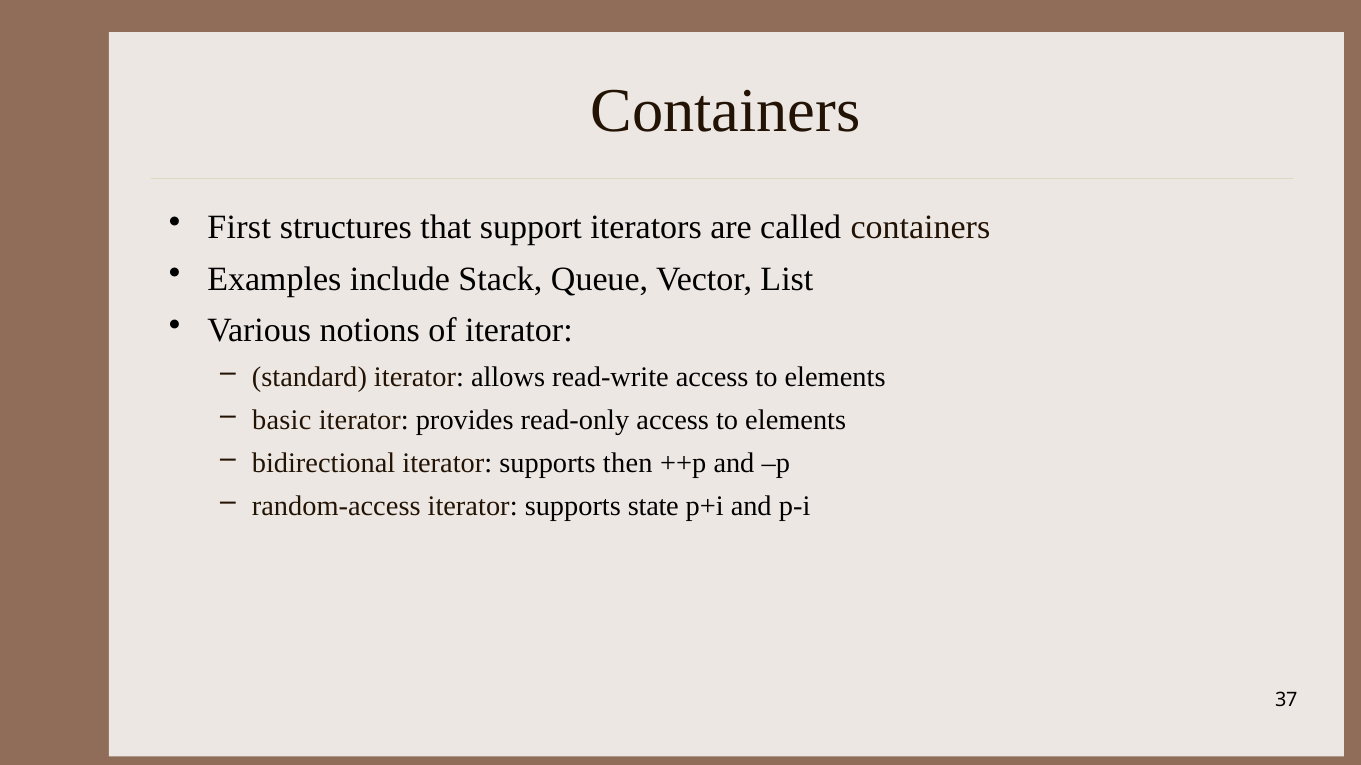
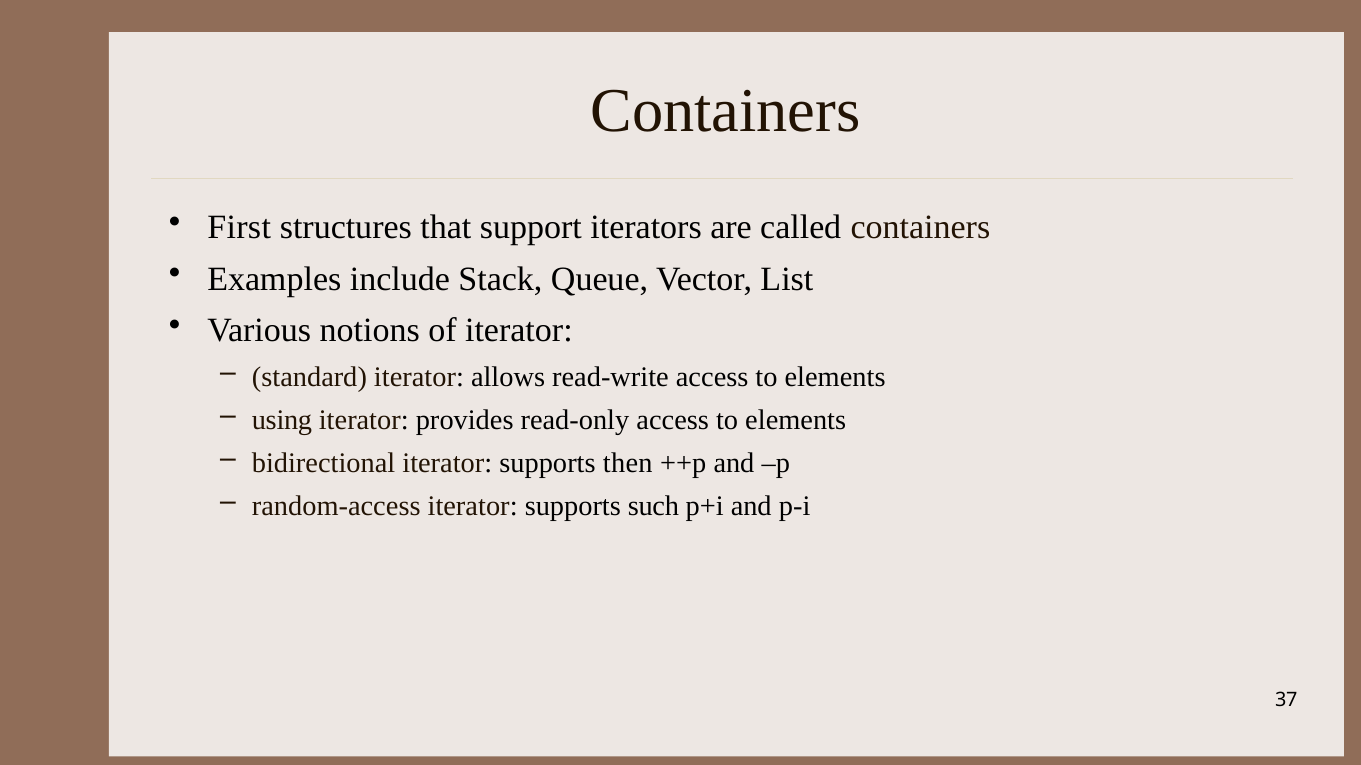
basic: basic -> using
state: state -> such
